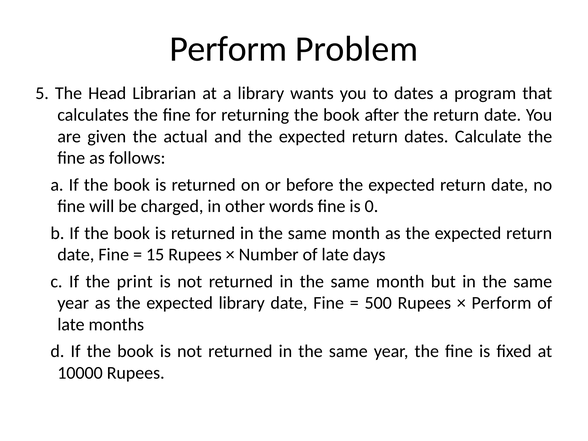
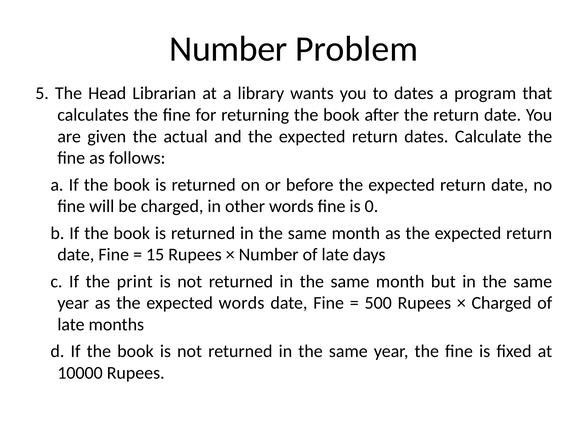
Perform at (228, 49): Perform -> Number
expected library: library -> words
Perform at (502, 303): Perform -> Charged
